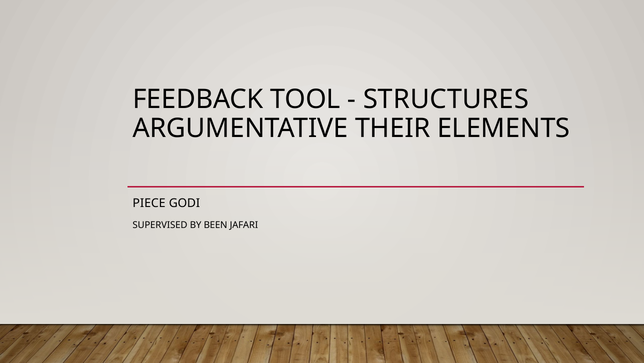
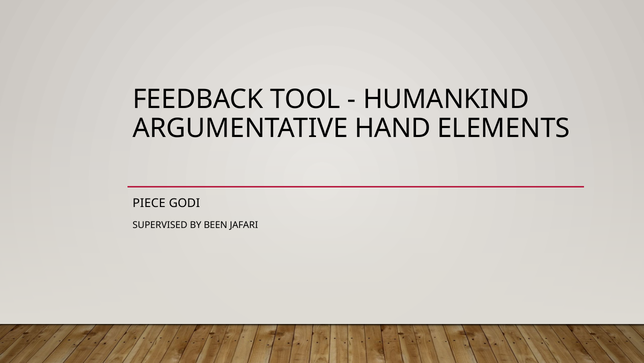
STRUCTURES: STRUCTURES -> HUMANKIND
THEIR: THEIR -> HAND
